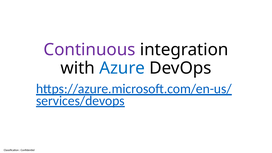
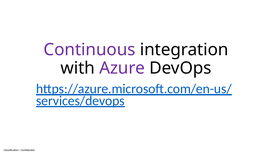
Azure colour: blue -> purple
